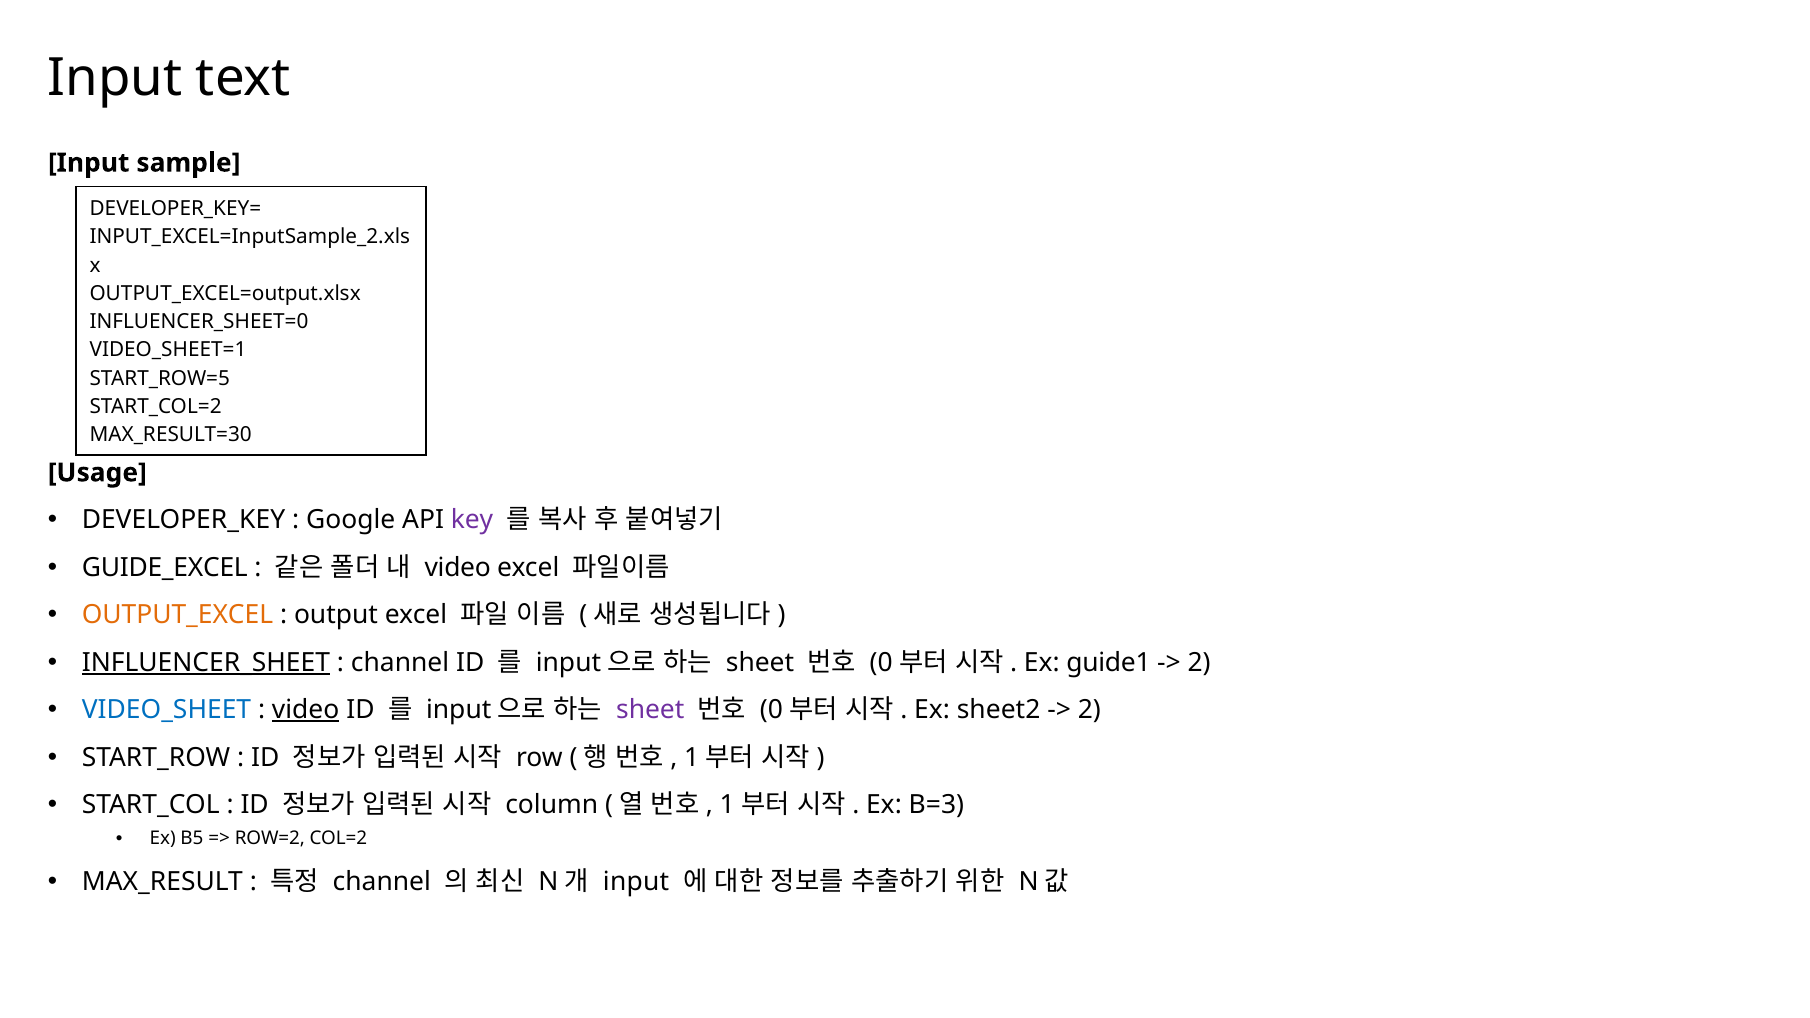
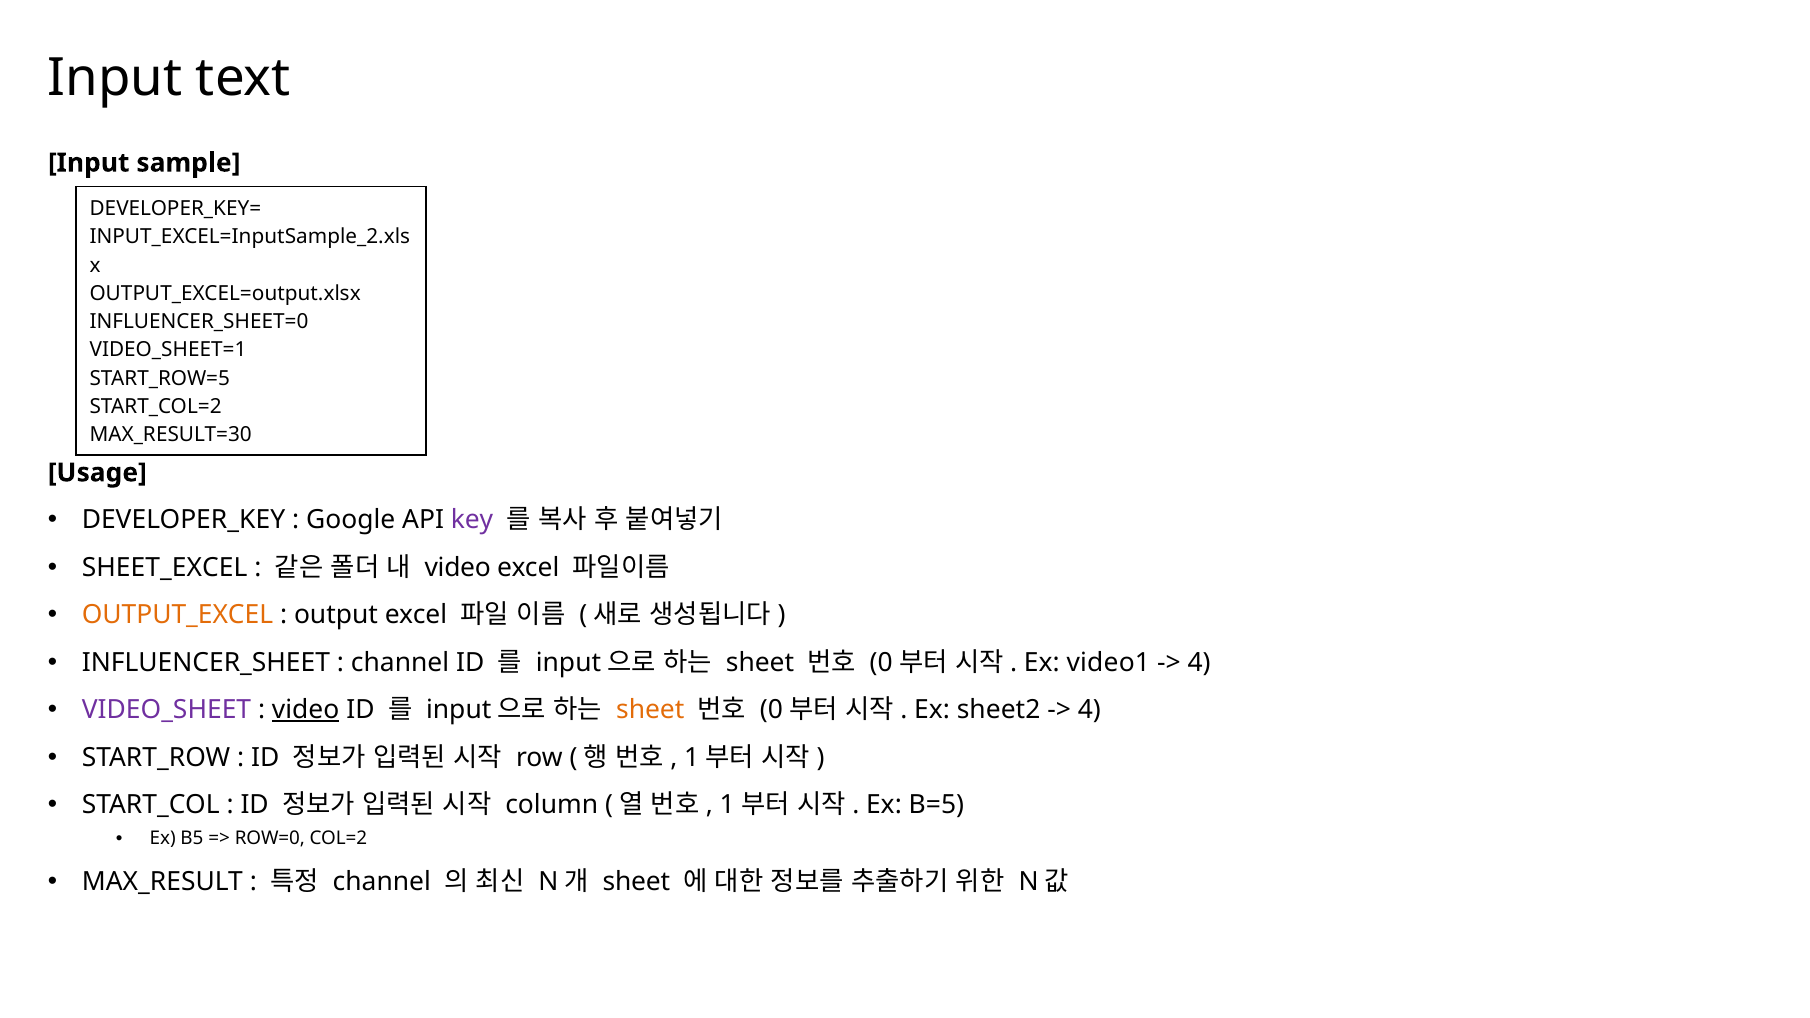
GUIDE_EXCEL: GUIDE_EXCEL -> SHEET_EXCEL
INFLUENCER_SHEET underline: present -> none
guide1: guide1 -> video1
2 at (1199, 663): 2 -> 4
VIDEO_SHEET colour: blue -> purple
sheet at (650, 710) colour: purple -> orange
2 at (1089, 710): 2 -> 4
B=3: B=3 -> B=5
ROW=2: ROW=2 -> ROW=0
input at (636, 882): input -> sheet
